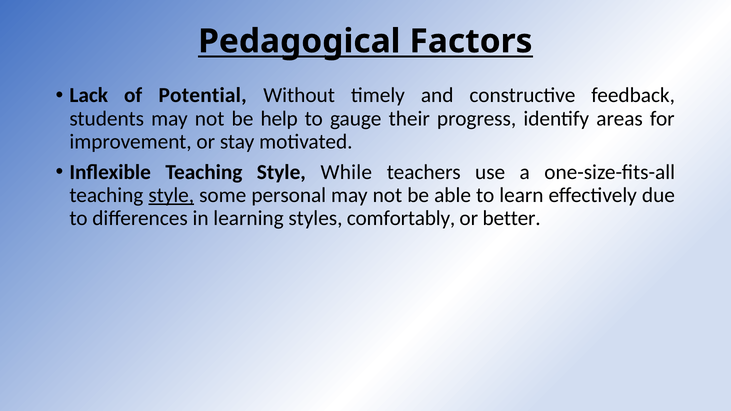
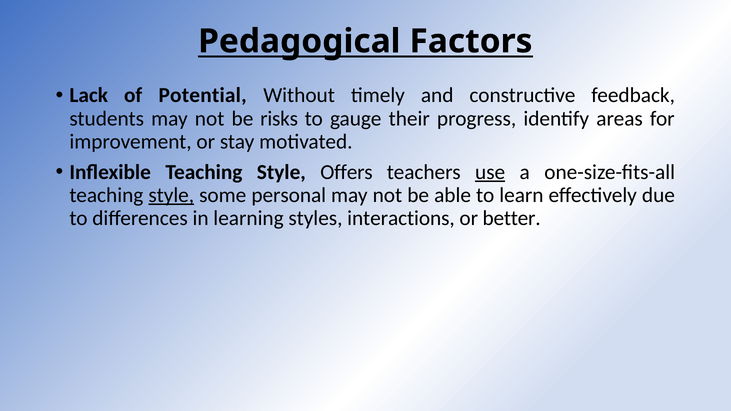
help: help -> risks
While: While -> Offers
use underline: none -> present
comfortably: comfortably -> interactions
